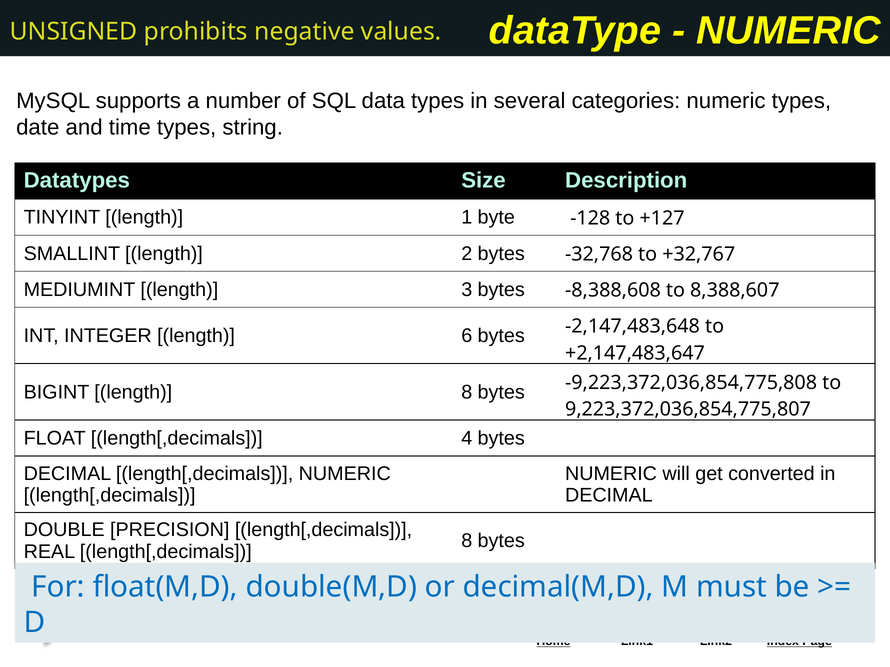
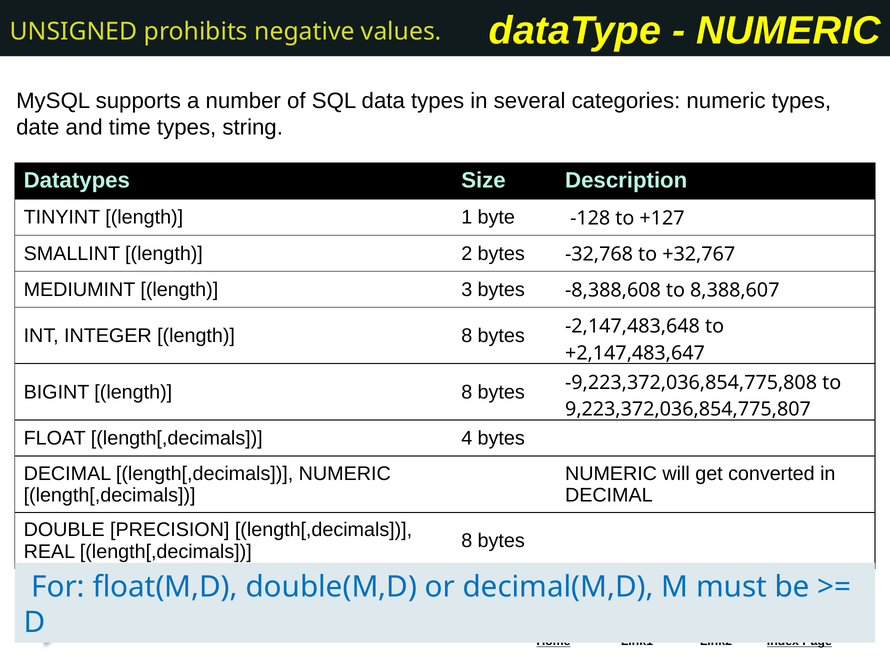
INTEGER length 6: 6 -> 8
